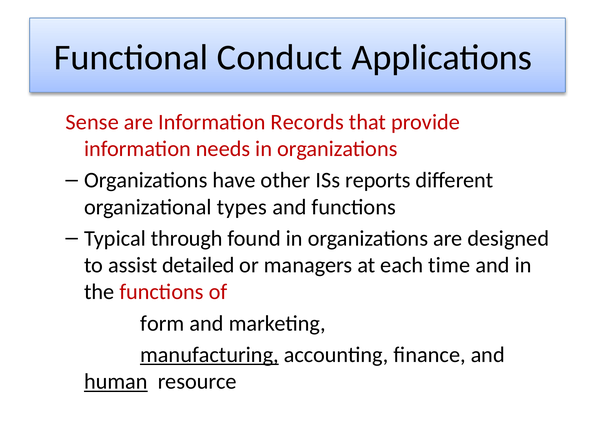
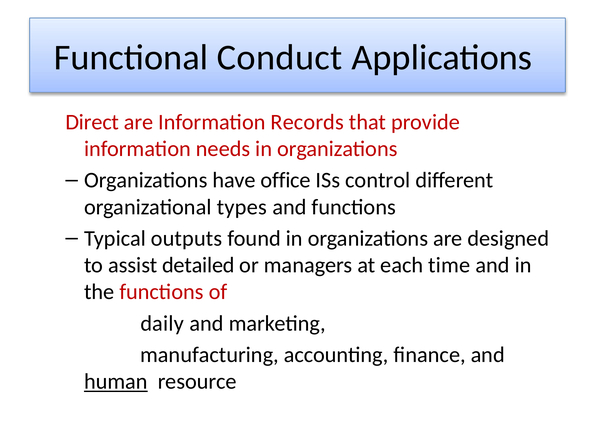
Sense: Sense -> Direct
other: other -> office
reports: reports -> control
through: through -> outputs
form: form -> daily
manufacturing underline: present -> none
